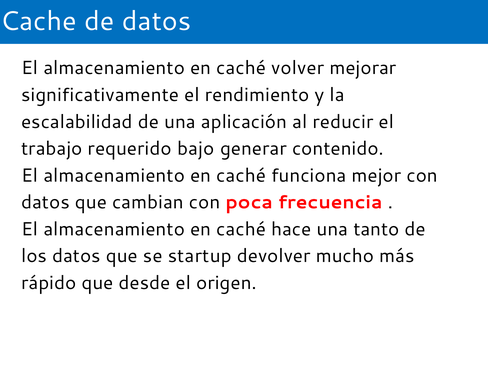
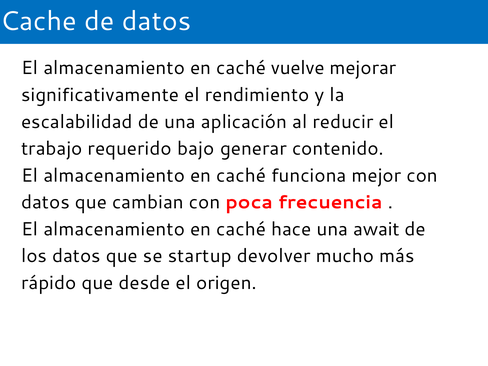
volver: volver -> vuelve
tanto: tanto -> await
